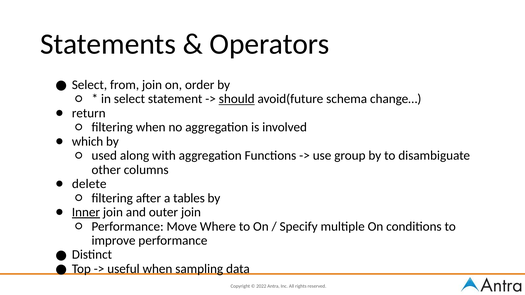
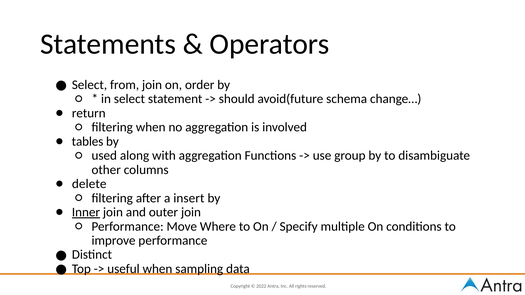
should underline: present -> none
which: which -> tables
tables: tables -> insert
